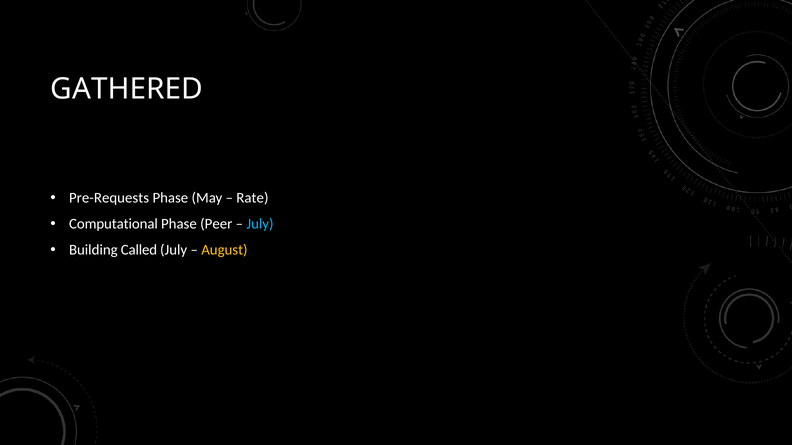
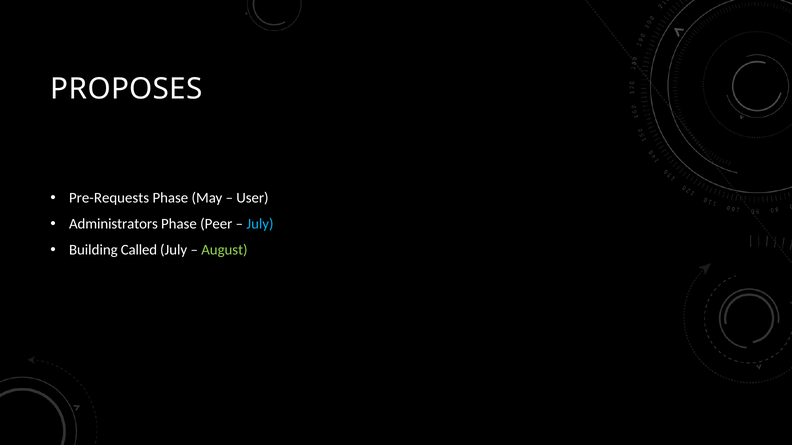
GATHERED: GATHERED -> PROPOSES
Rate: Rate -> User
Computational: Computational -> Administrators
August colour: yellow -> light green
